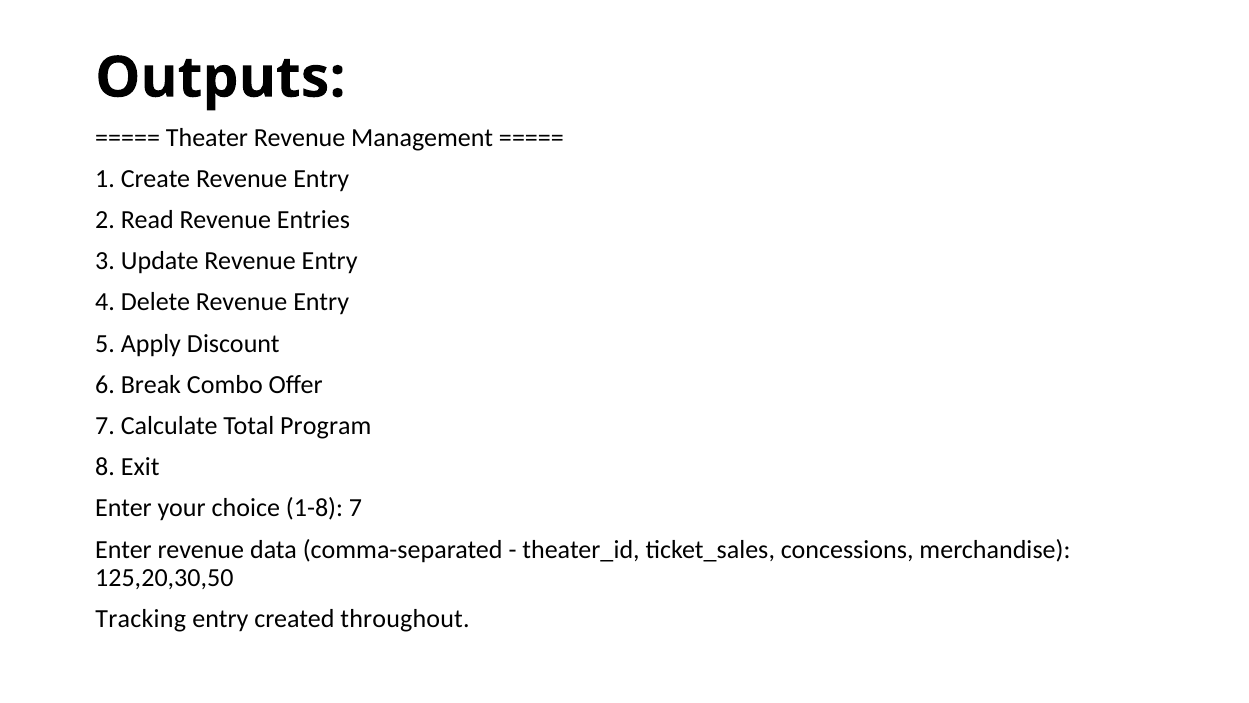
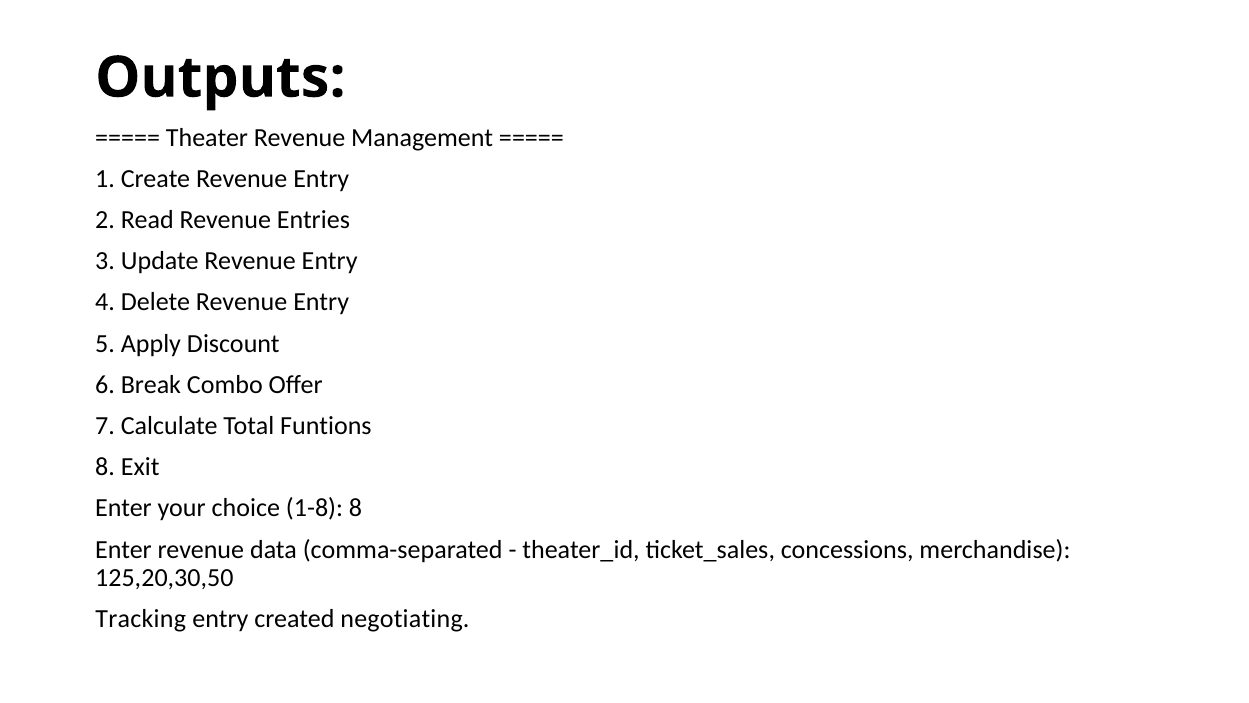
Program: Program -> Funtions
1-8 7: 7 -> 8
throughout: throughout -> negotiating
